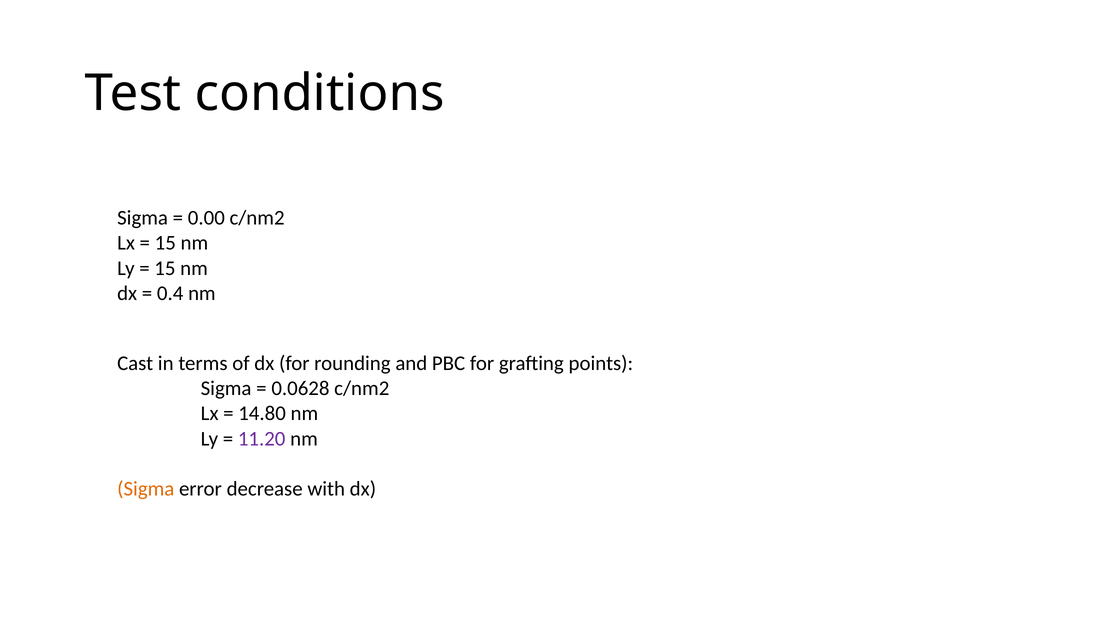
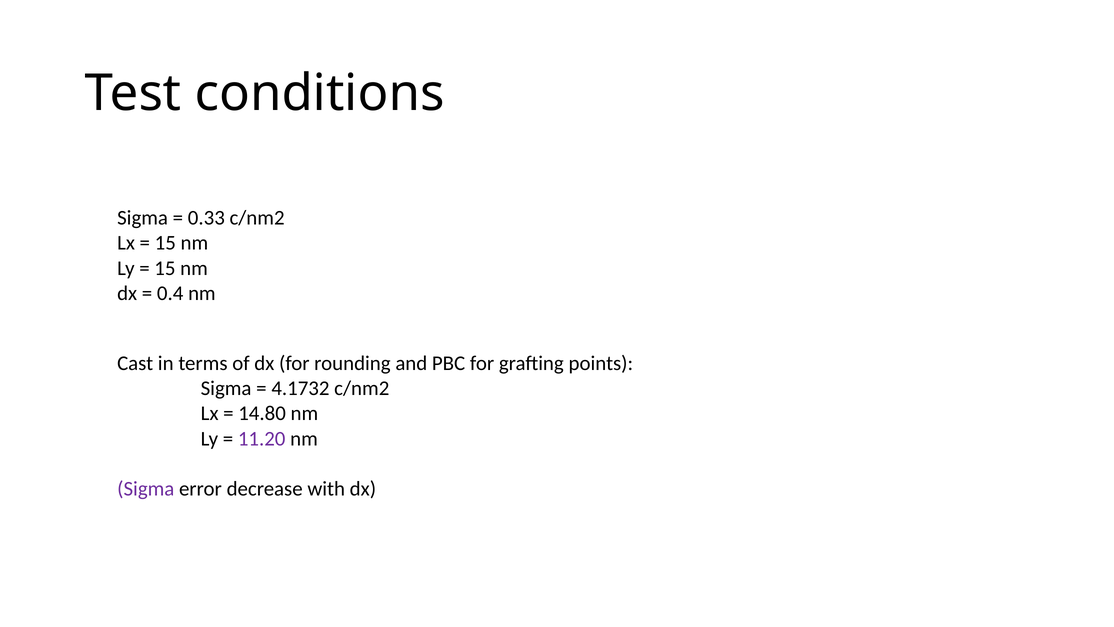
0.00: 0.00 -> 0.33
0.0628: 0.0628 -> 4.1732
Sigma at (146, 488) colour: orange -> purple
